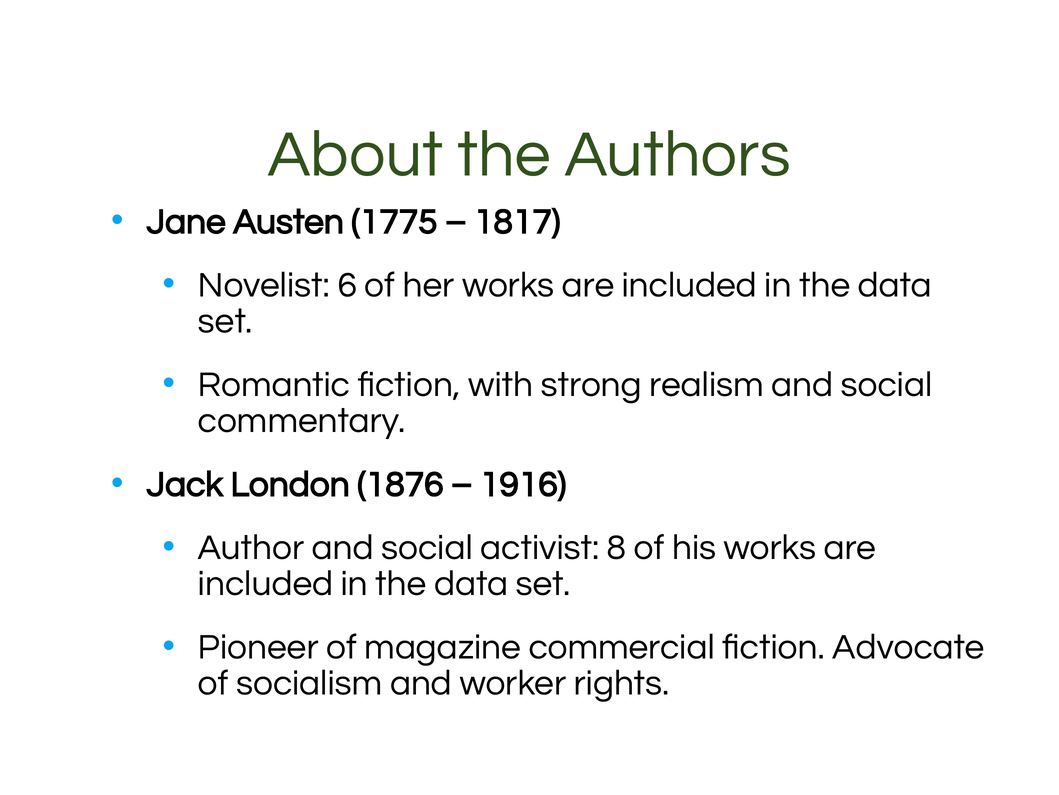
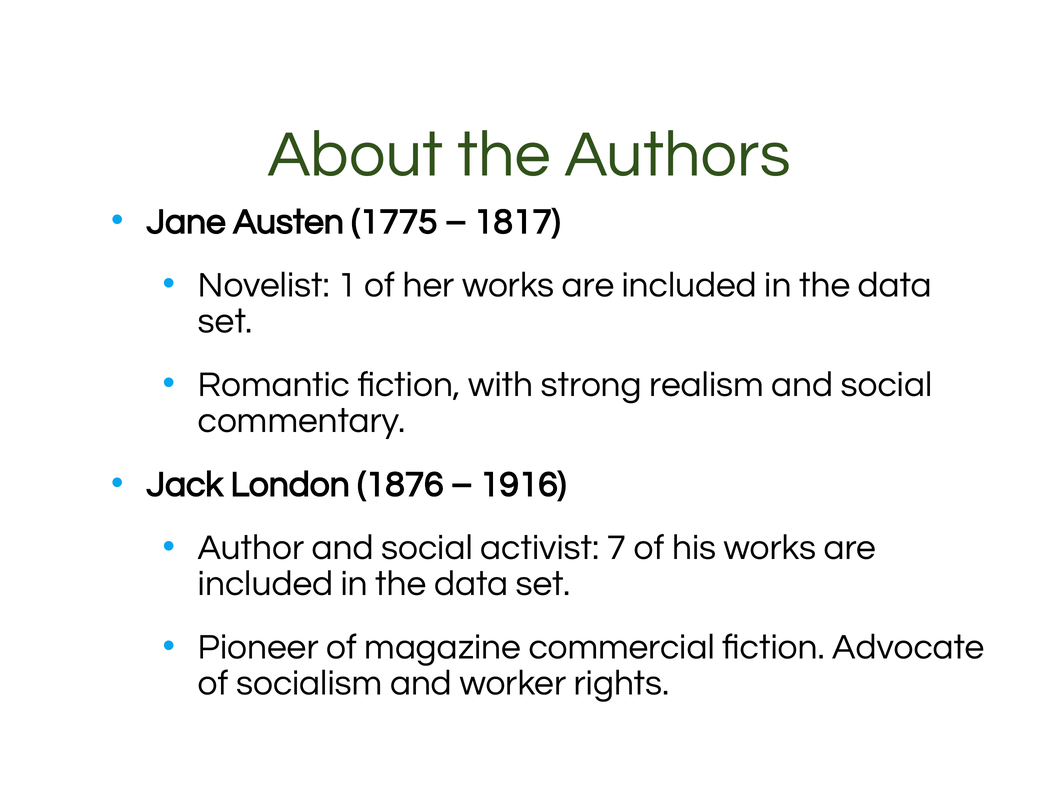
6: 6 -> 1
8: 8 -> 7
